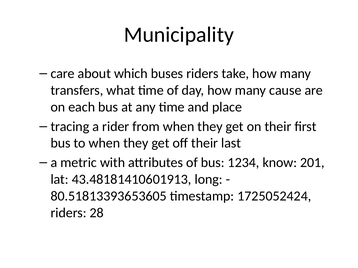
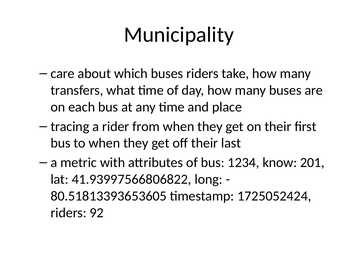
many cause: cause -> buses
43.48181410601913: 43.48181410601913 -> 41.93997566806822
28: 28 -> 92
